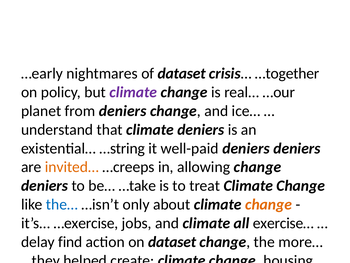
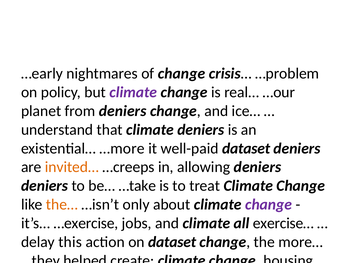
of dataset: dataset -> change
…together: …together -> …problem
…string: …string -> …more
well-paid deniers: deniers -> dataset
allowing change: change -> deniers
the… colour: blue -> orange
change at (269, 204) colour: orange -> purple
find: find -> this
